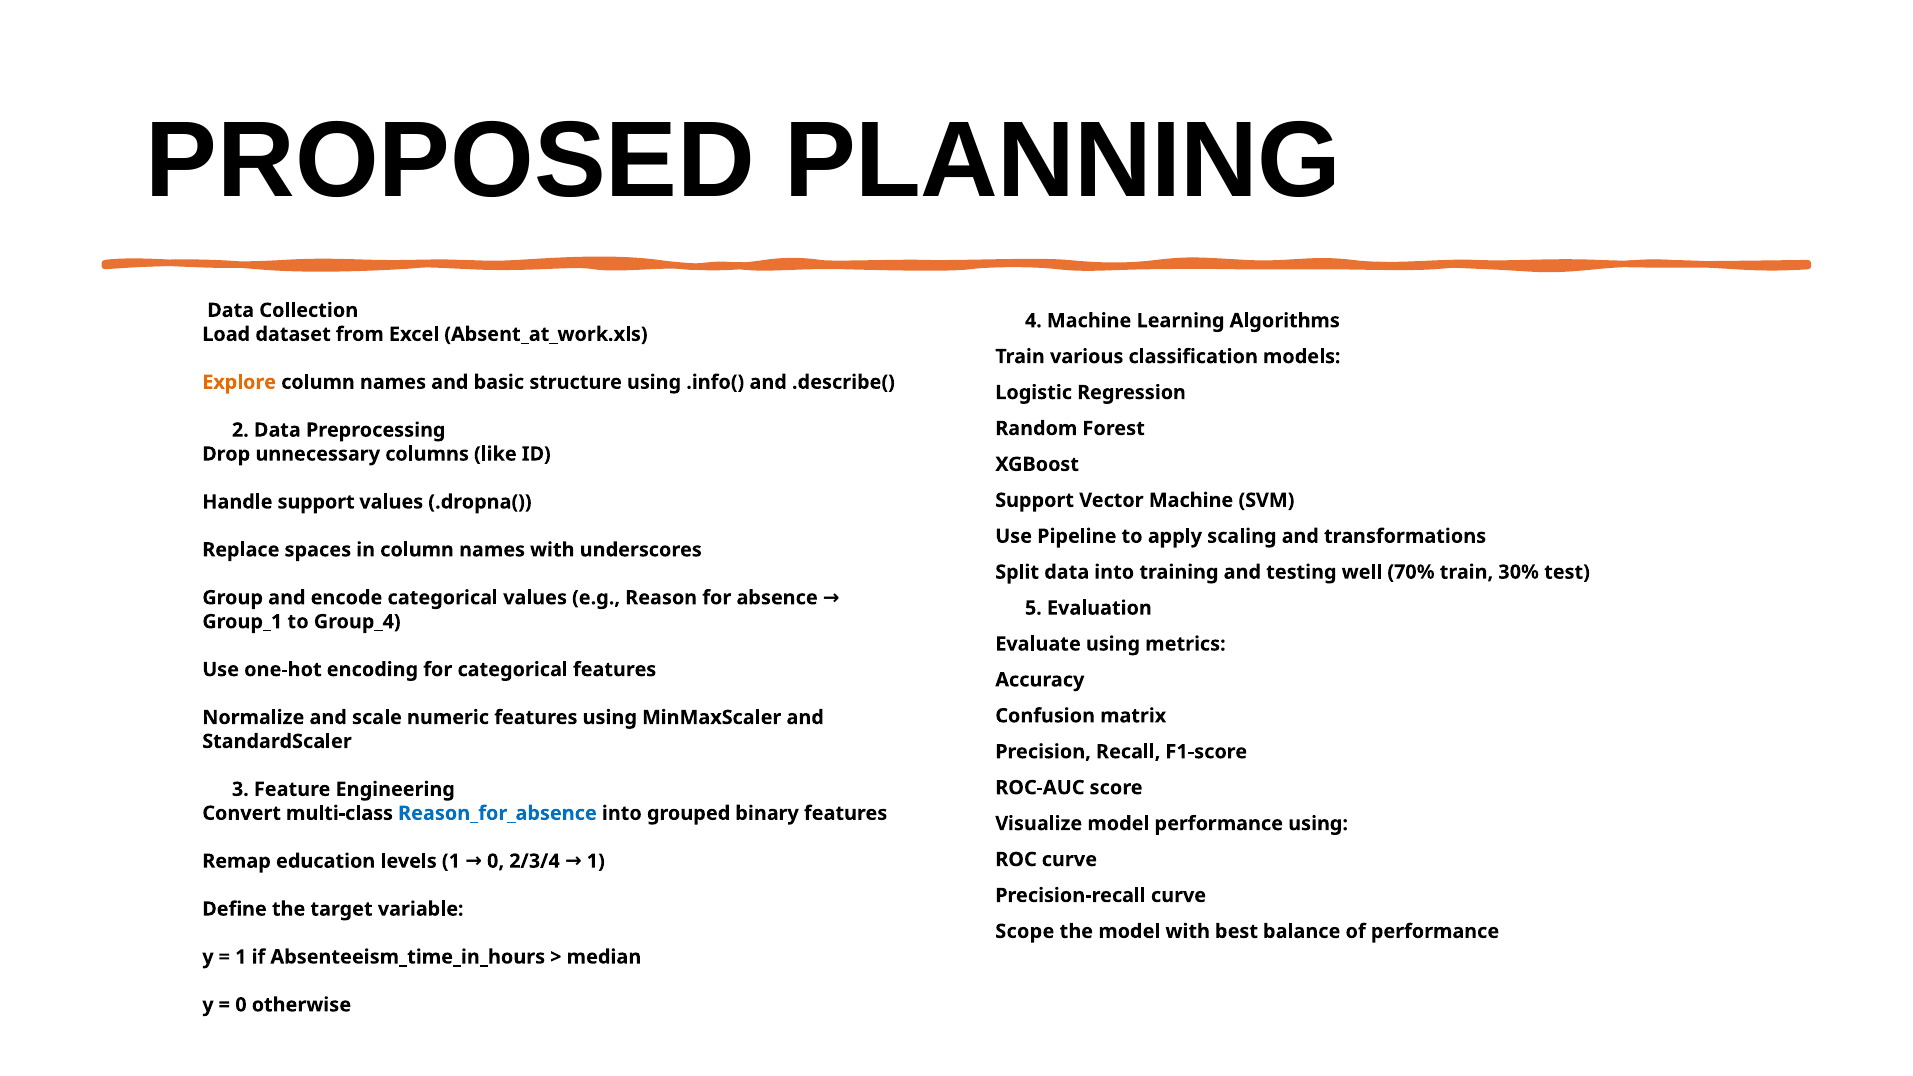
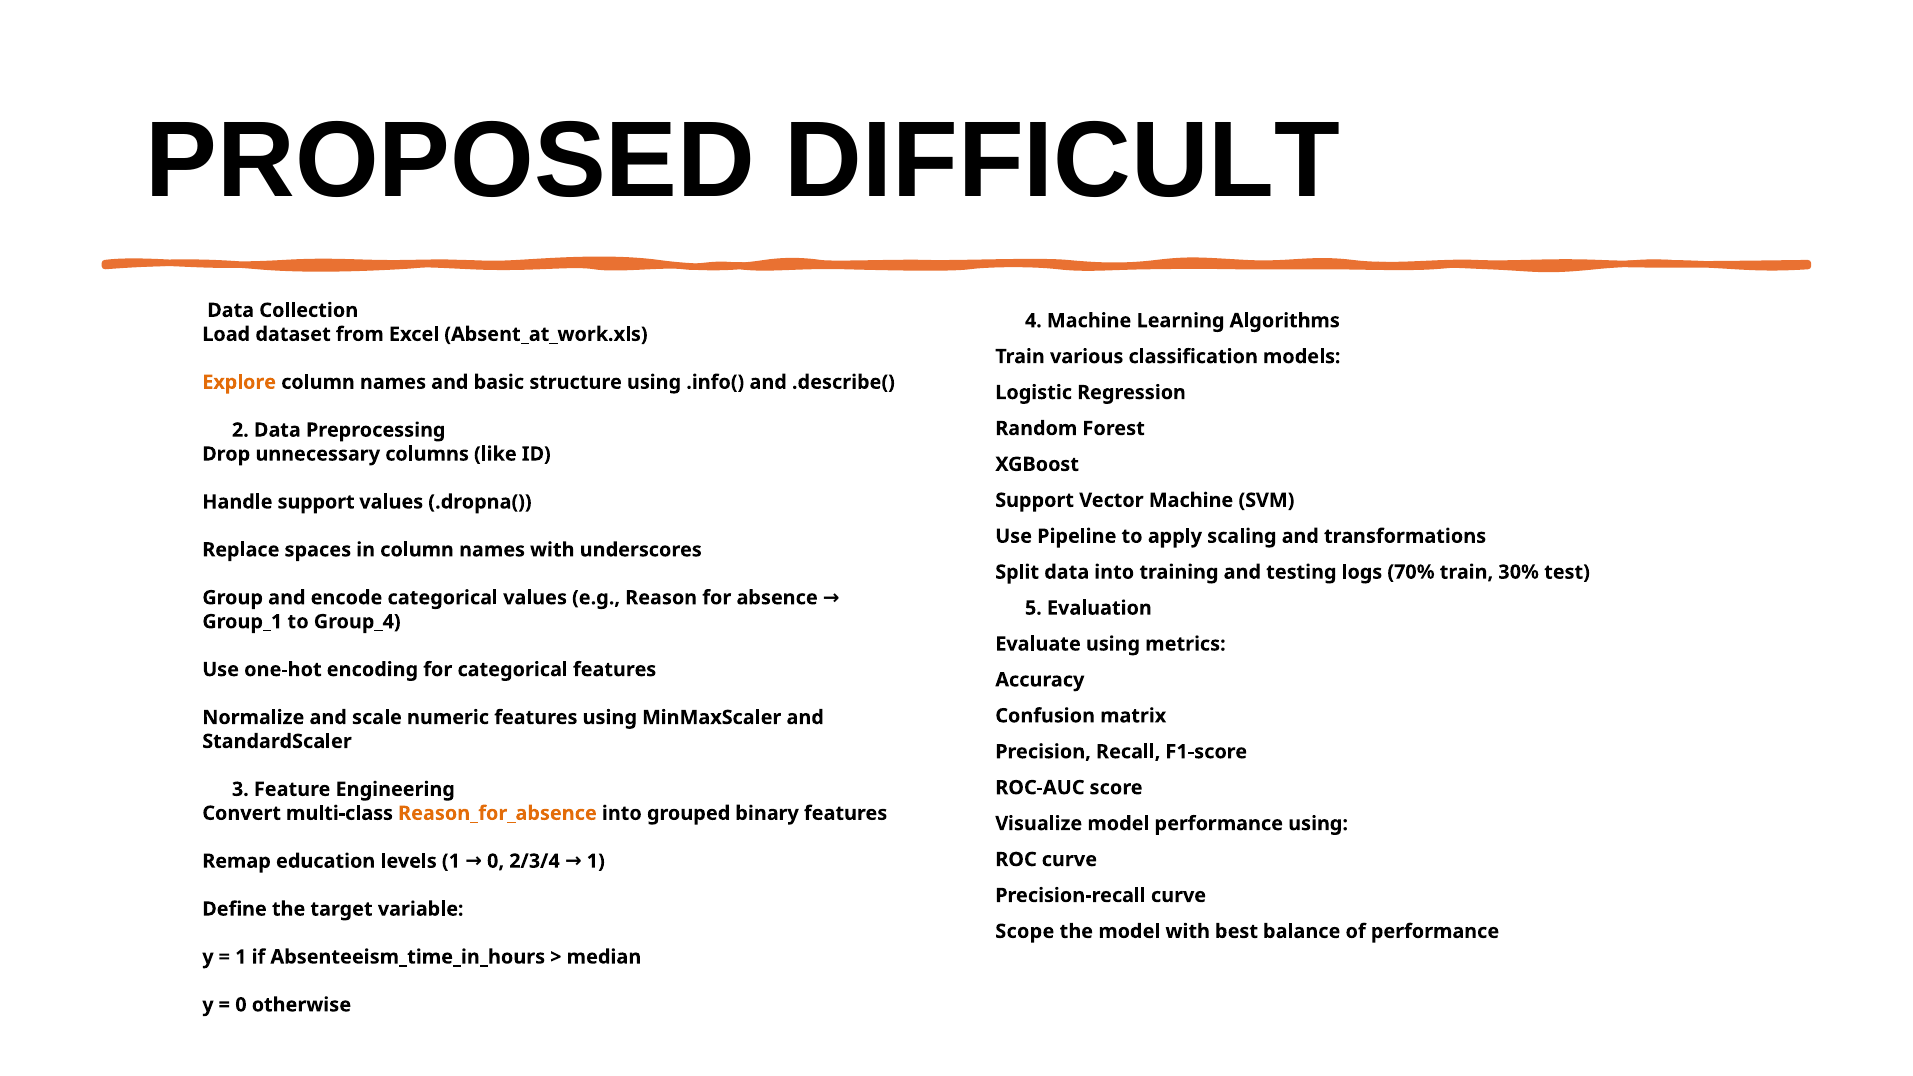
PLANNING: PLANNING -> DIFFICULT
well: well -> logs
Reason_for_absence colour: blue -> orange
